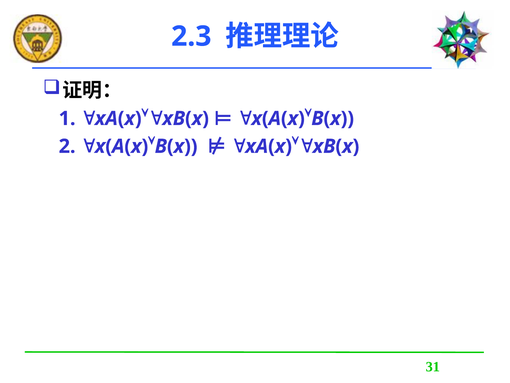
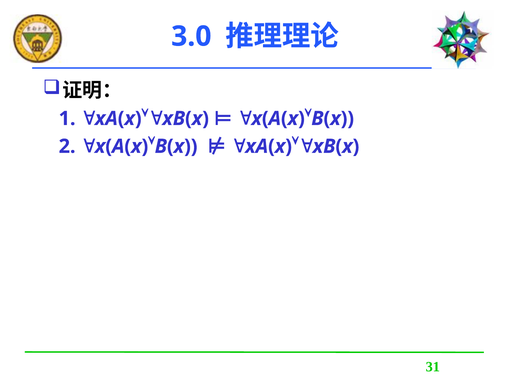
2.3: 2.3 -> 3.0
